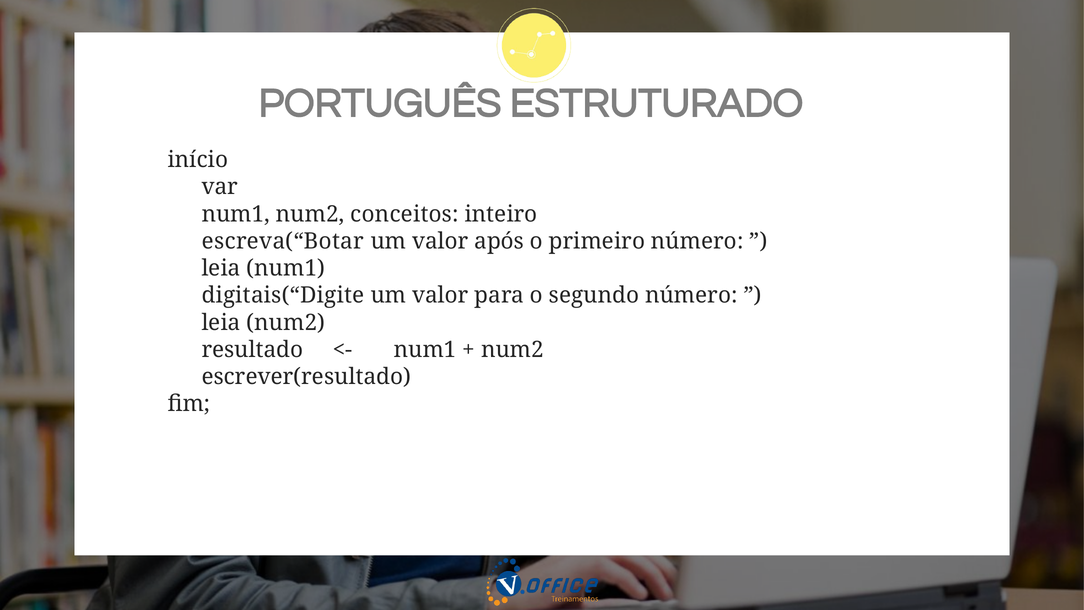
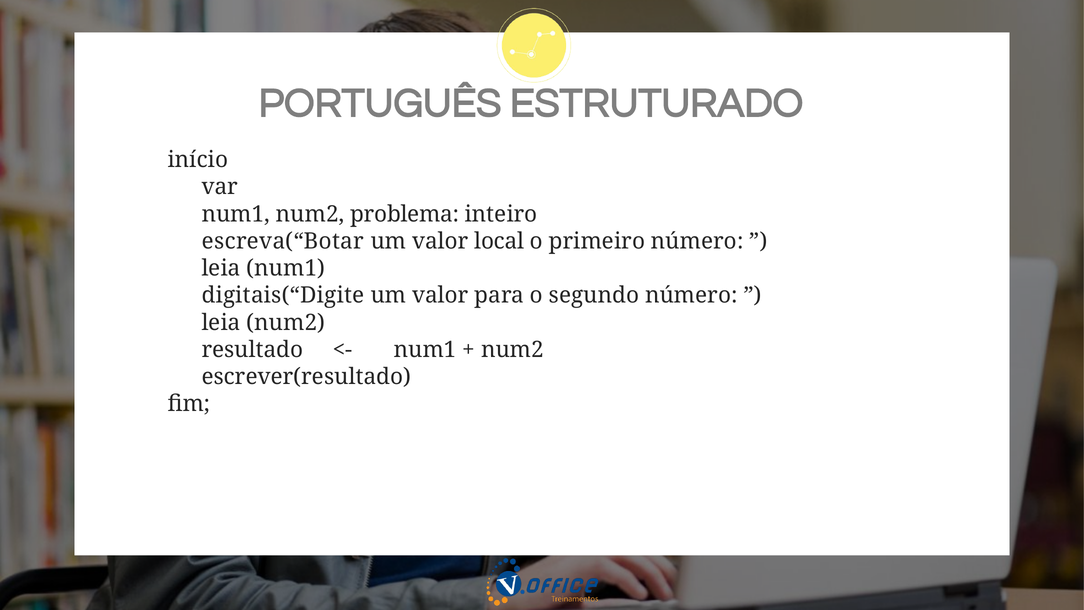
conceitos: conceitos -> problema
após: após -> local
